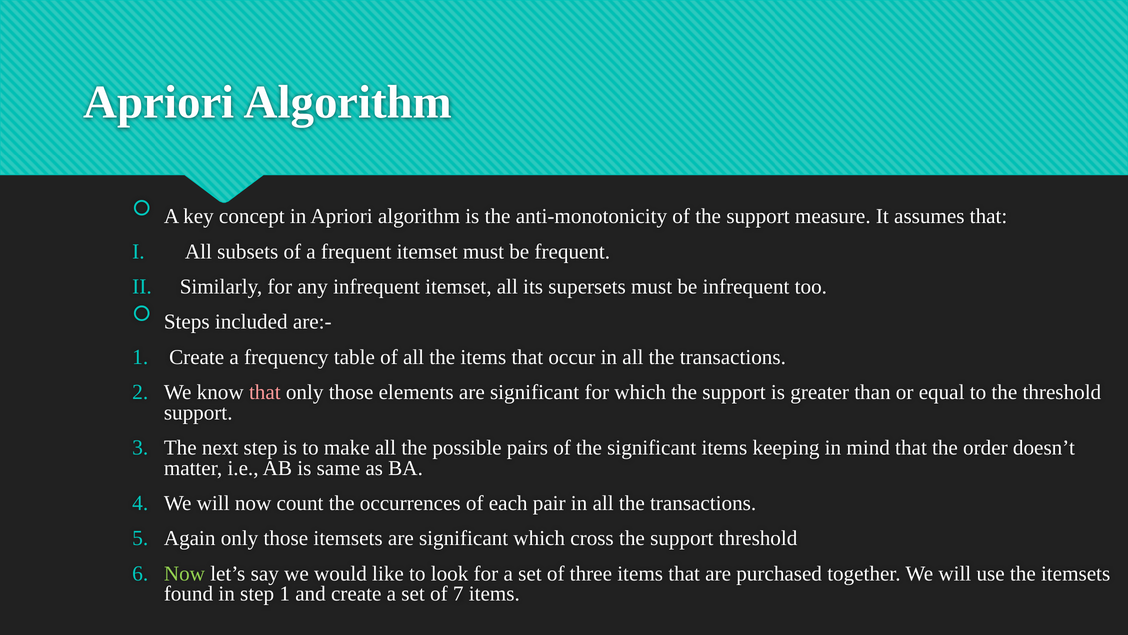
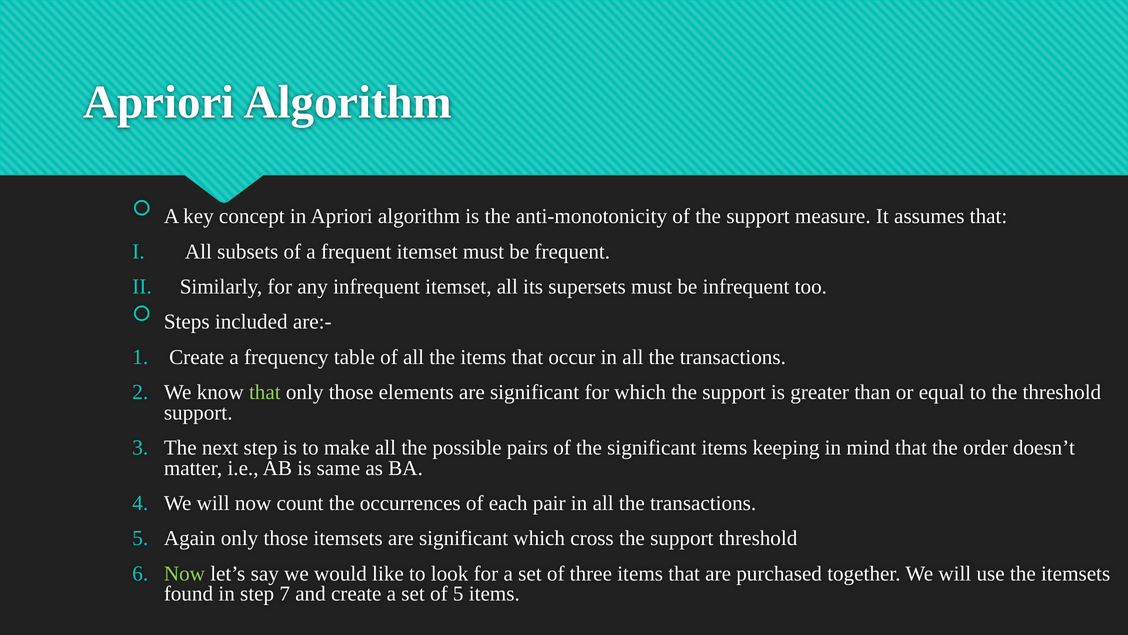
that at (265, 392) colour: pink -> light green
step 1: 1 -> 7
of 7: 7 -> 5
